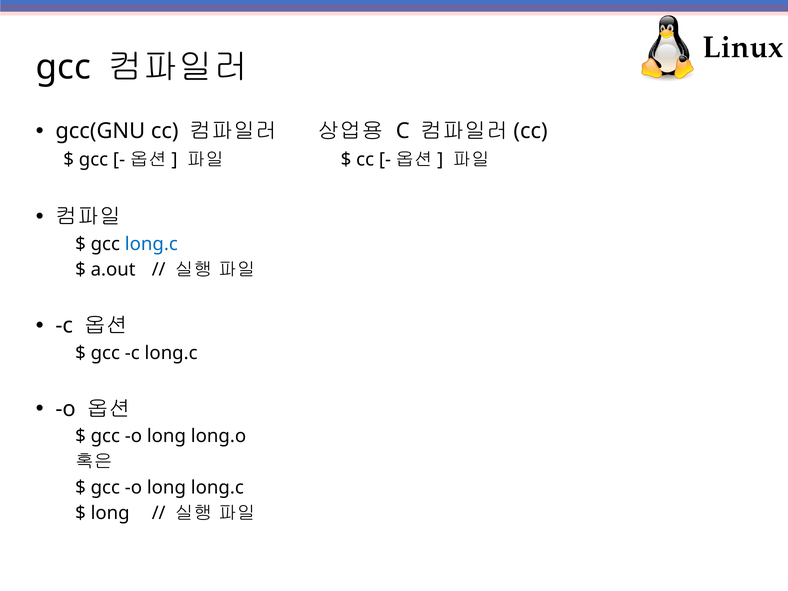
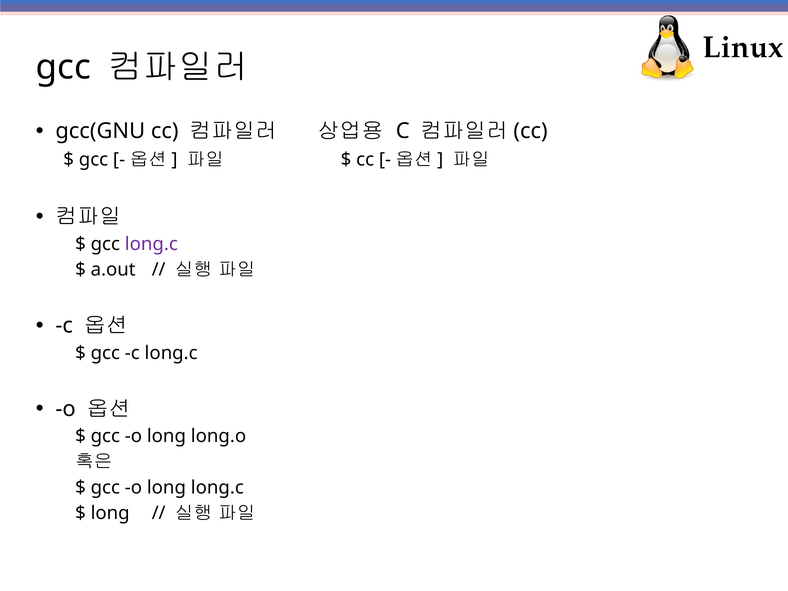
long.c at (151, 244) colour: blue -> purple
